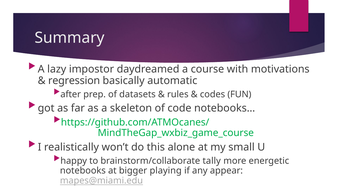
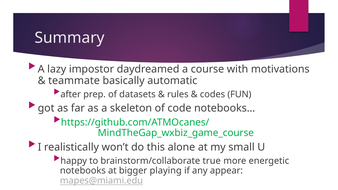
regression: regression -> teammate
tally: tally -> true
